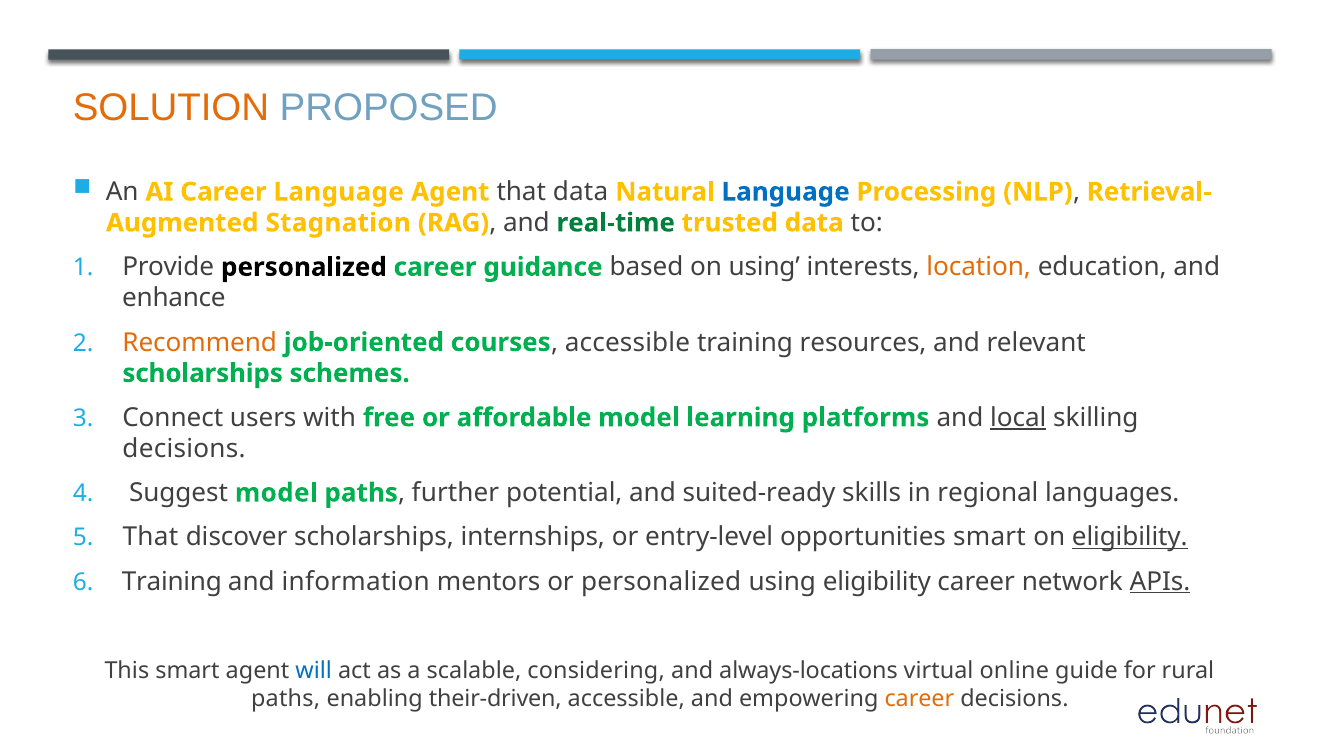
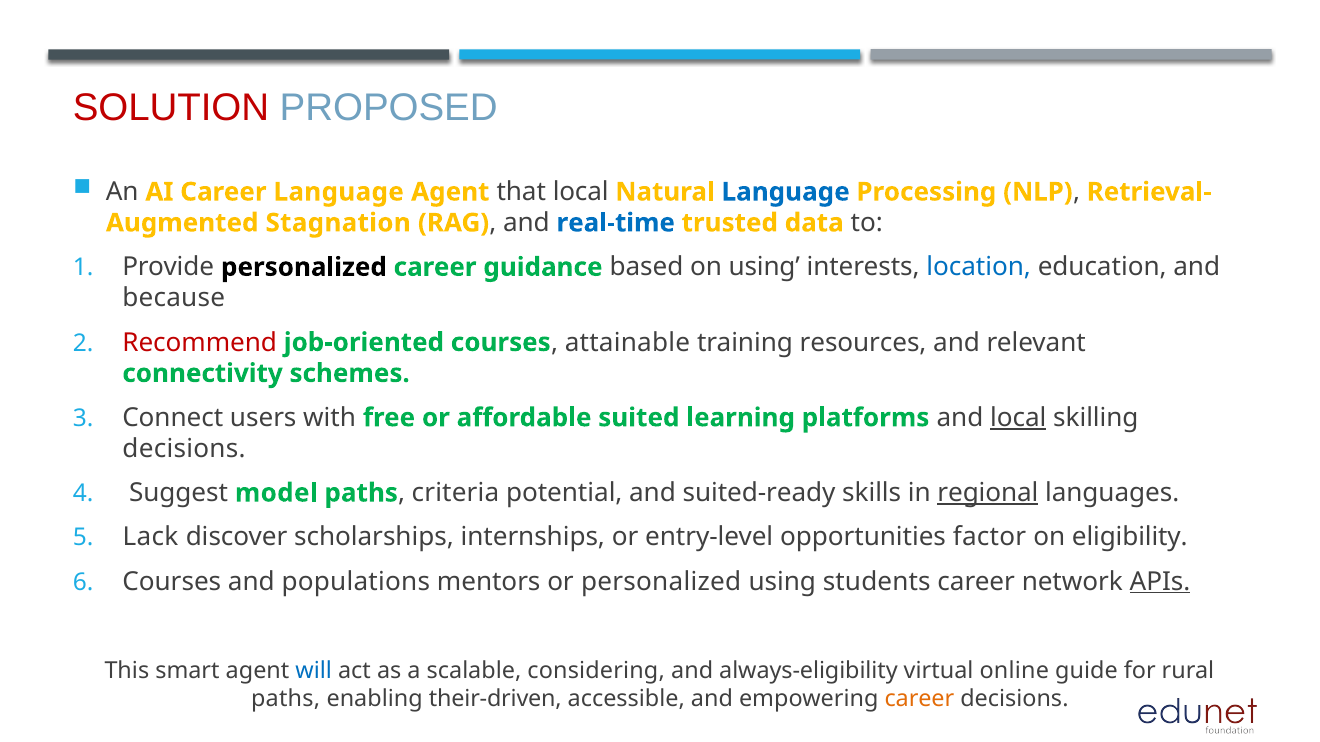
SOLUTION colour: orange -> red
that data: data -> local
real-time colour: green -> blue
location colour: orange -> blue
enhance: enhance -> because
Recommend colour: orange -> red
accessible at (627, 343): accessible -> attainable
scholarships at (203, 374): scholarships -> connectivity
affordable model: model -> suited
further: further -> criteria
regional underline: none -> present
That at (150, 538): That -> Lack
opportunities smart: smart -> factor
eligibility at (1130, 538) underline: present -> none
Training at (172, 582): Training -> Courses
information: information -> populations
using eligibility: eligibility -> students
always-locations: always-locations -> always-eligibility
